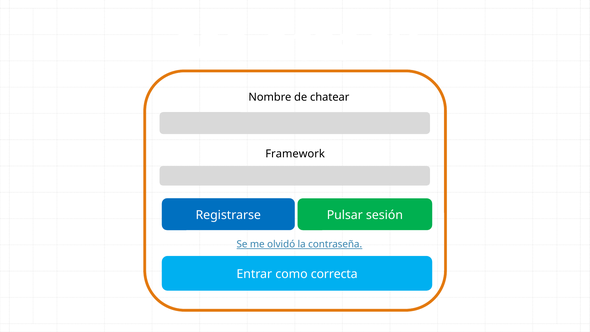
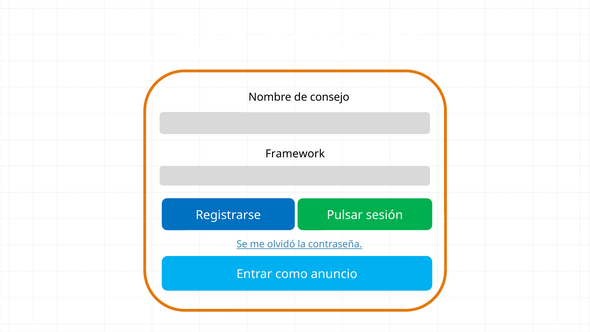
chatear: chatear -> consejo
correcta: correcta -> anuncio
